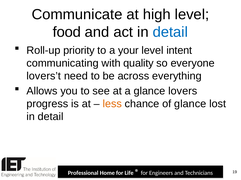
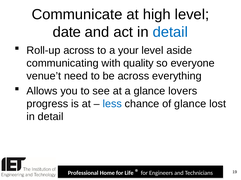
food: food -> date
Roll-up priority: priority -> across
intent: intent -> aside
lovers’t: lovers’t -> venue’t
less colour: orange -> blue
